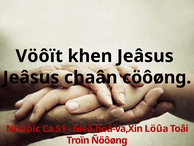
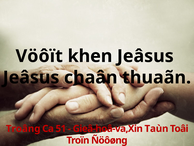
cöôøng: cöôøng -> thuaãn
Nhöôïc: Nhöôïc -> Troâng
Löûa: Löûa -> Taùn
